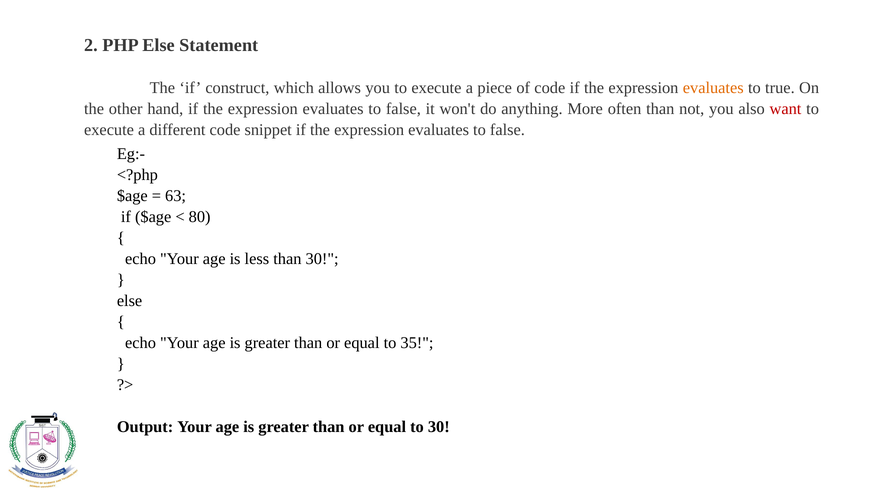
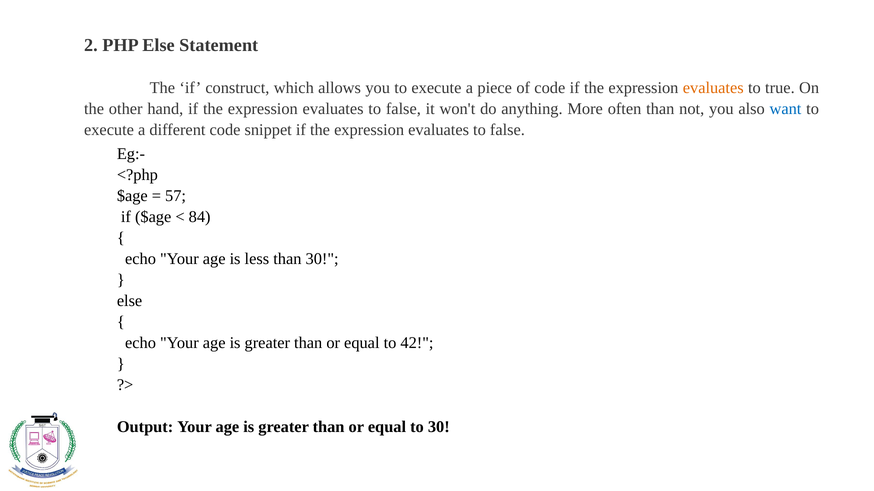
want colour: red -> blue
63: 63 -> 57
80: 80 -> 84
35: 35 -> 42
